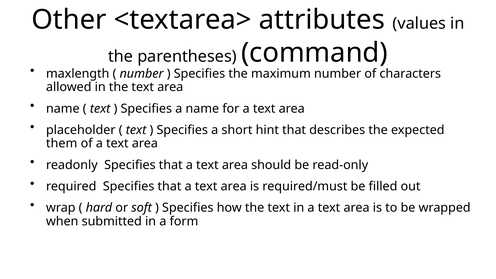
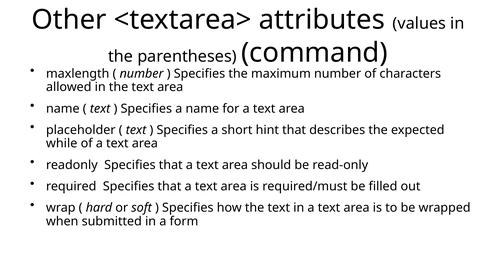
them: them -> while
